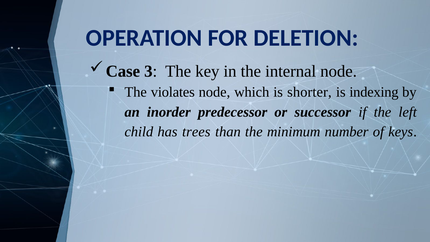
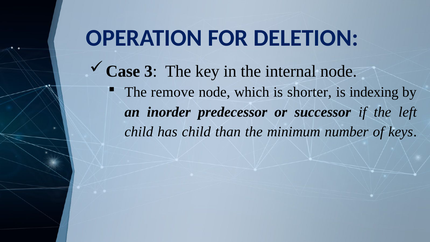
violates: violates -> remove
has trees: trees -> child
